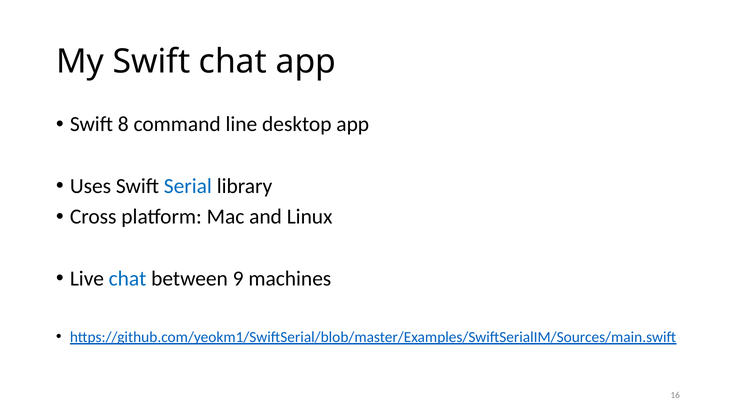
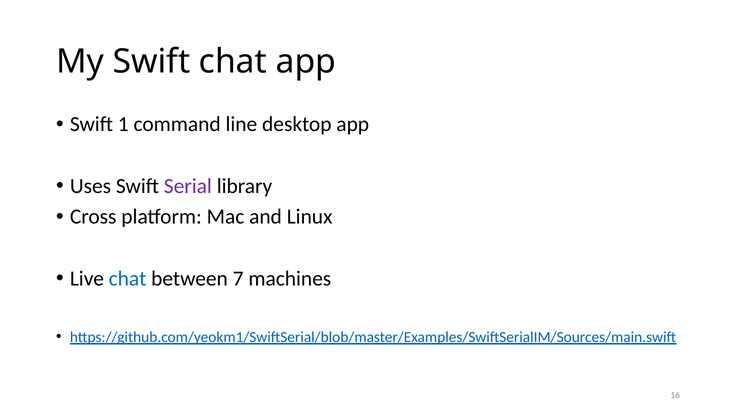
8: 8 -> 1
Serial colour: blue -> purple
9: 9 -> 7
